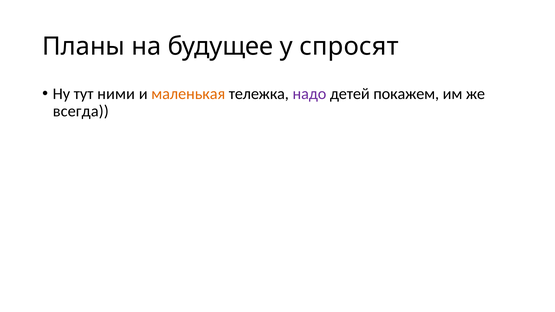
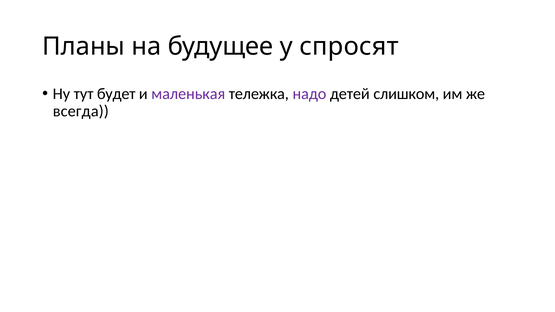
ними: ними -> будет
маленькая colour: orange -> purple
покажем: покажем -> слишком
